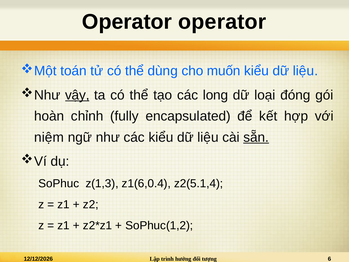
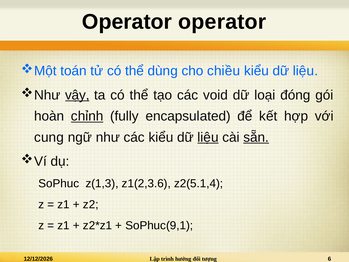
muốn: muốn -> chiều
long: long -> void
chỉnh underline: none -> present
niệm: niệm -> cung
liệu at (208, 137) underline: none -> present
z1(6,0.4: z1(6,0.4 -> z1(2,3.6
SoPhuc(1,2: SoPhuc(1,2 -> SoPhuc(9,1
